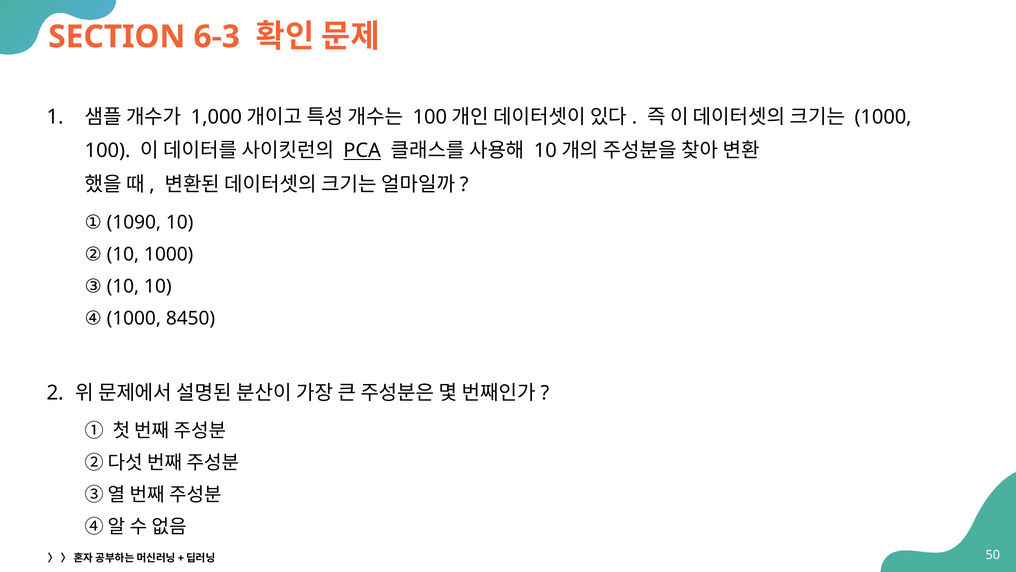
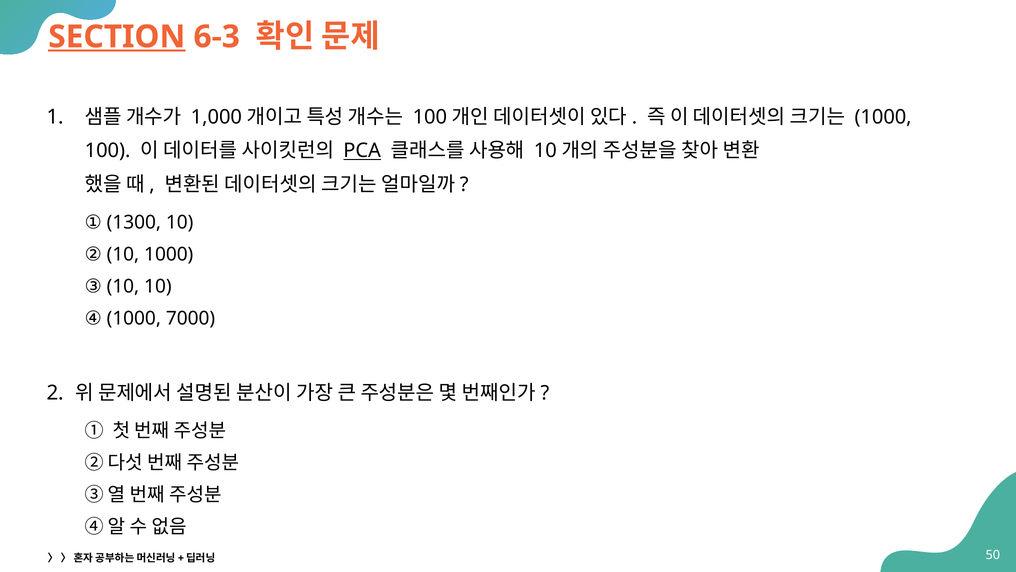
SECTION underline: none -> present
1090: 1090 -> 1300
8450: 8450 -> 7000
